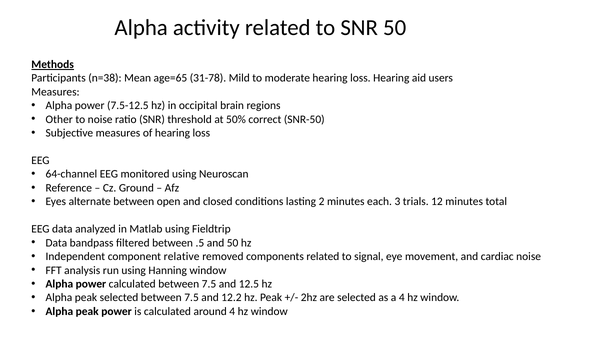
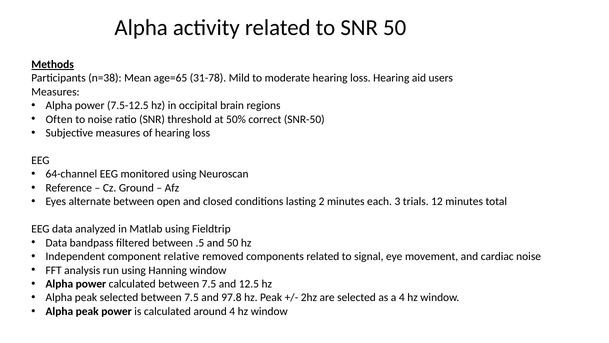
Other: Other -> Often
12.2: 12.2 -> 97.8
